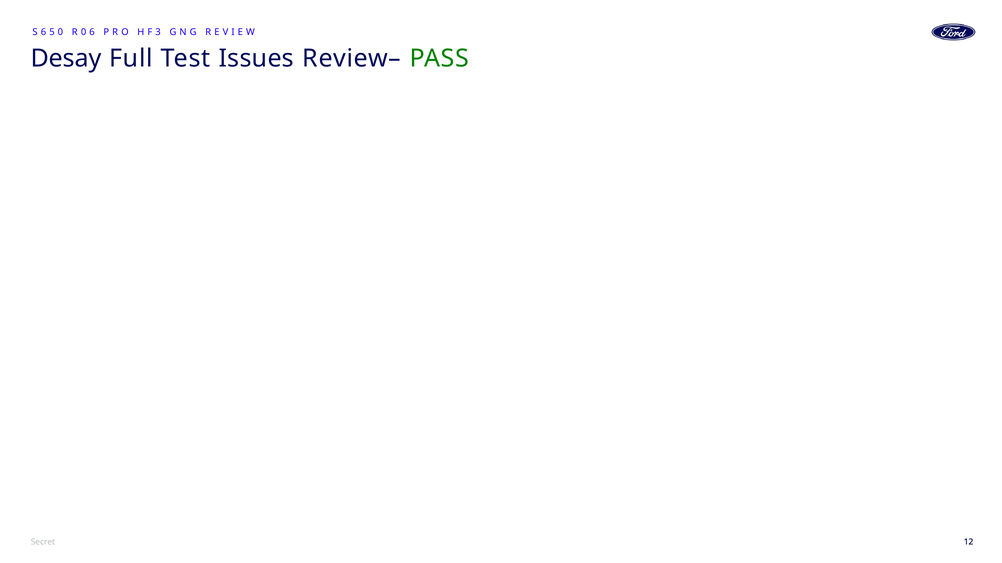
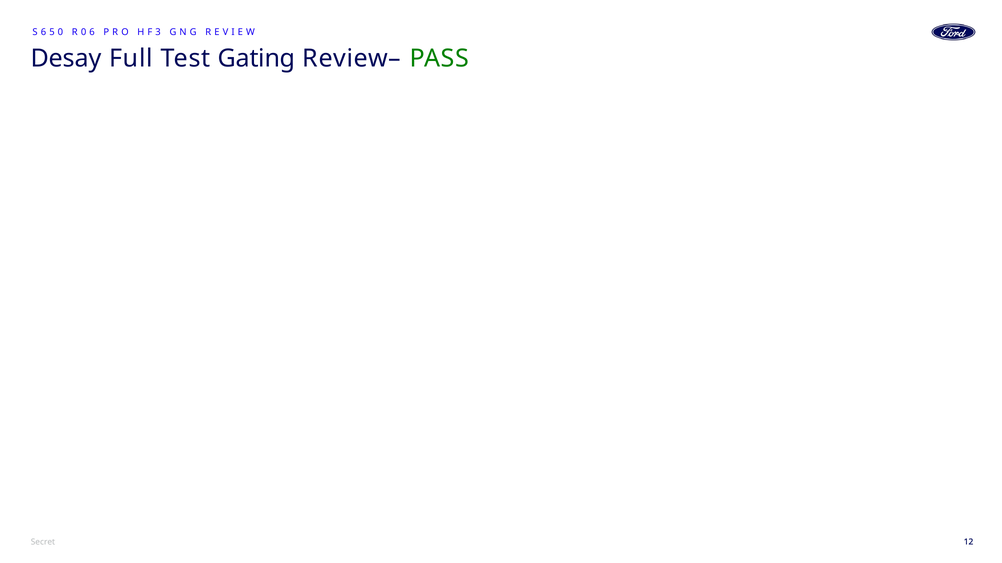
Issues: Issues -> Gating
